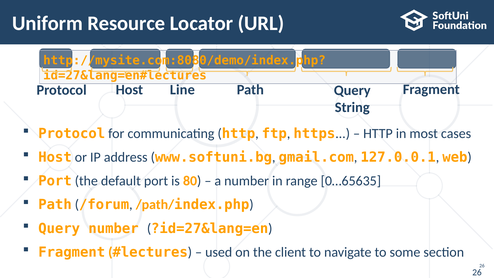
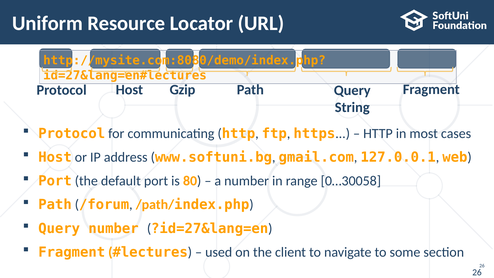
Line: Line -> Gzip
0…65635: 0…65635 -> 0…30058
